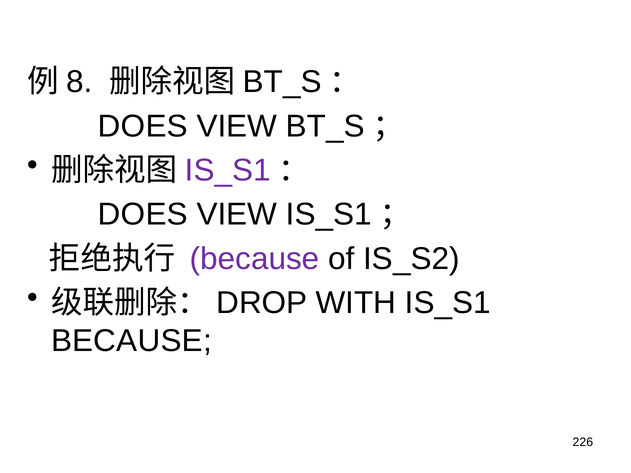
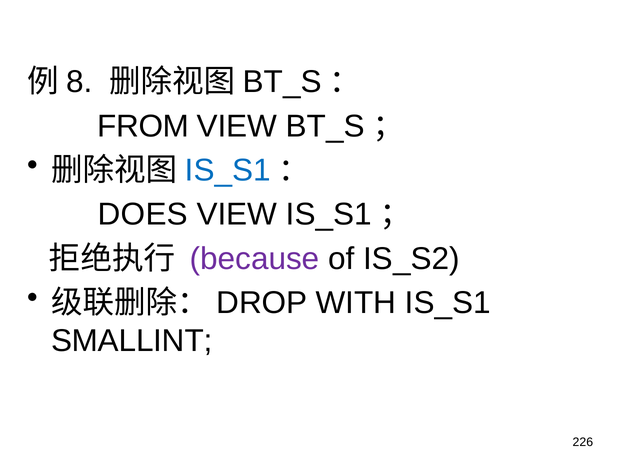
DOES at (143, 126): DOES -> FROM
IS_S1 at (228, 170) colour: purple -> blue
BECAUSE at (131, 341): BECAUSE -> SMALLINT
